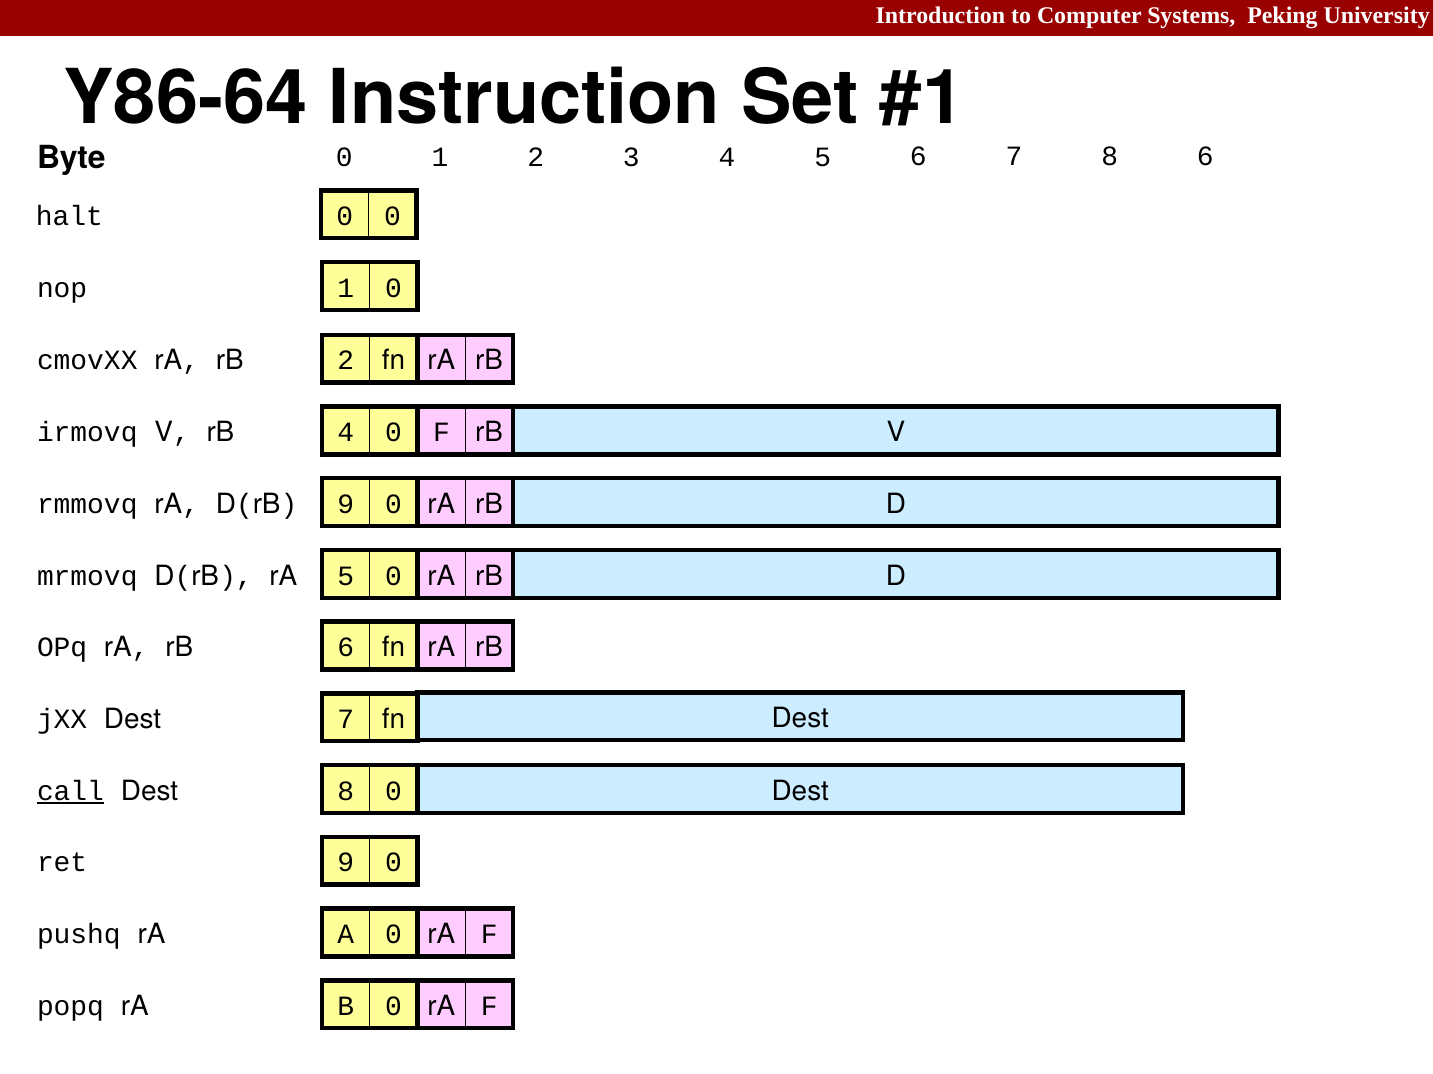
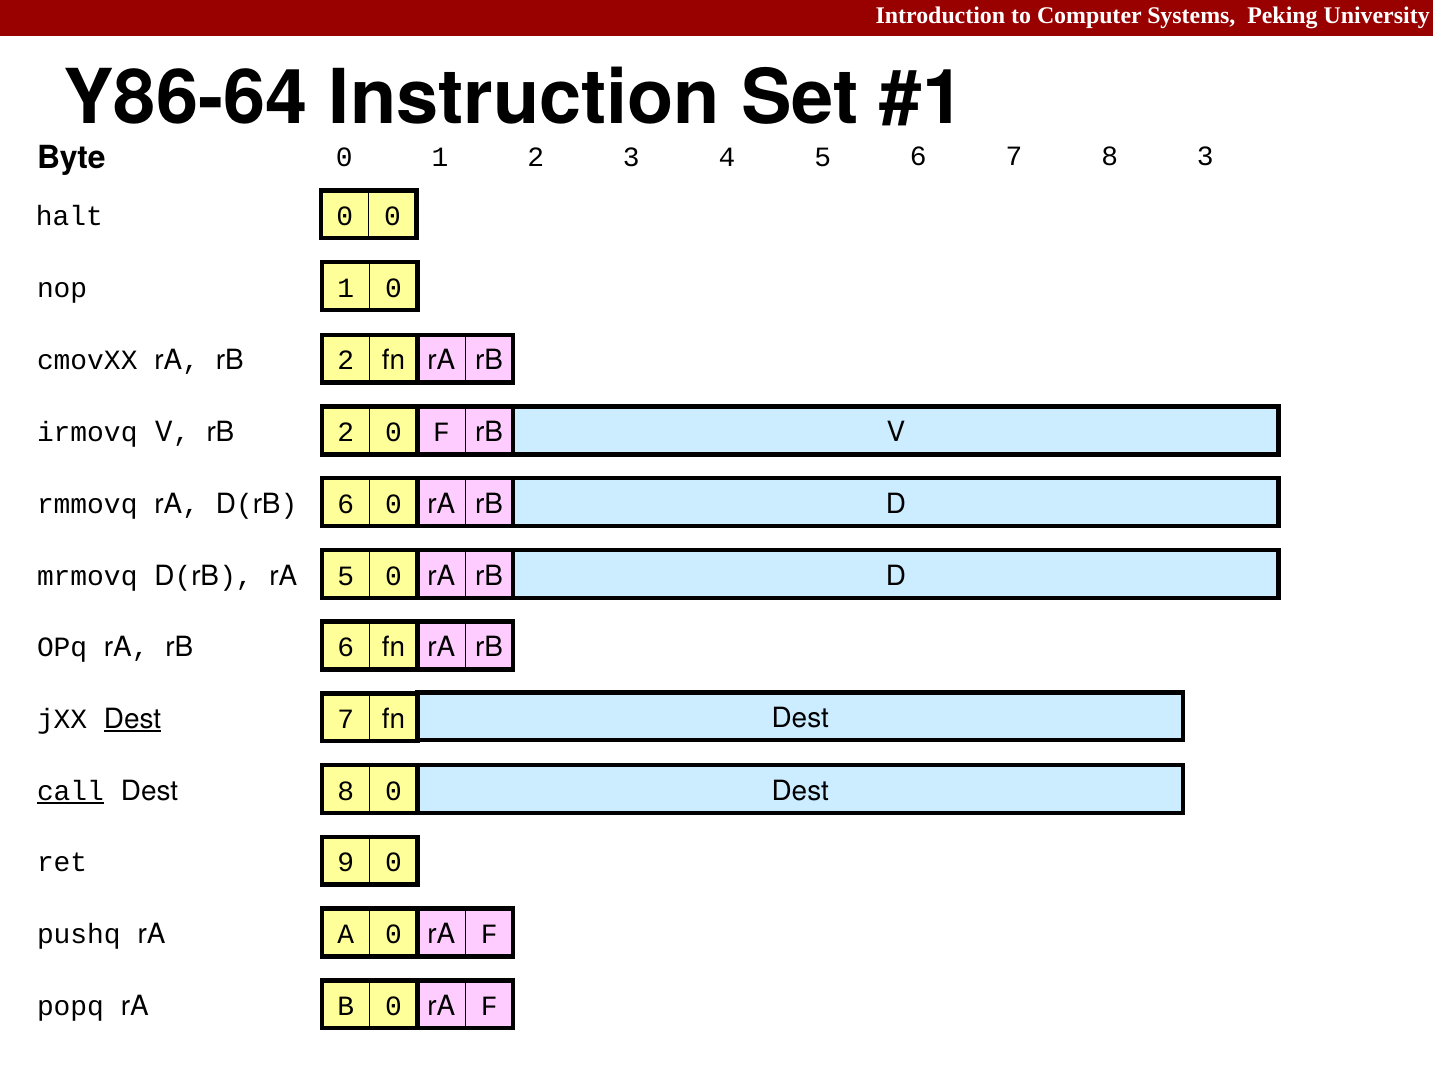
8 6: 6 -> 3
V rB 4: 4 -> 2
D(rB 9: 9 -> 6
Dest at (133, 719) underline: none -> present
